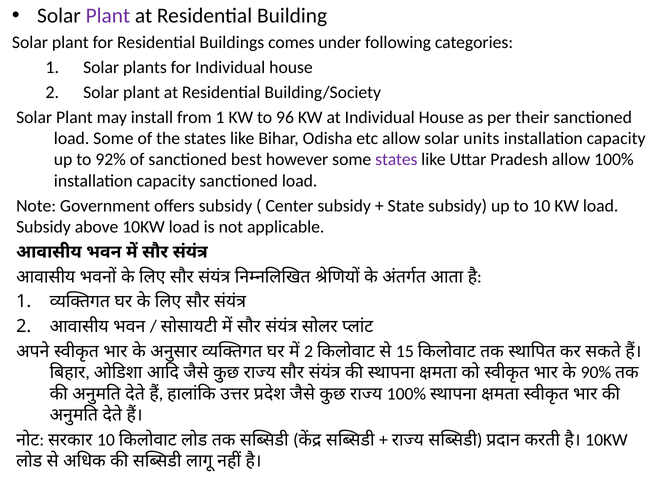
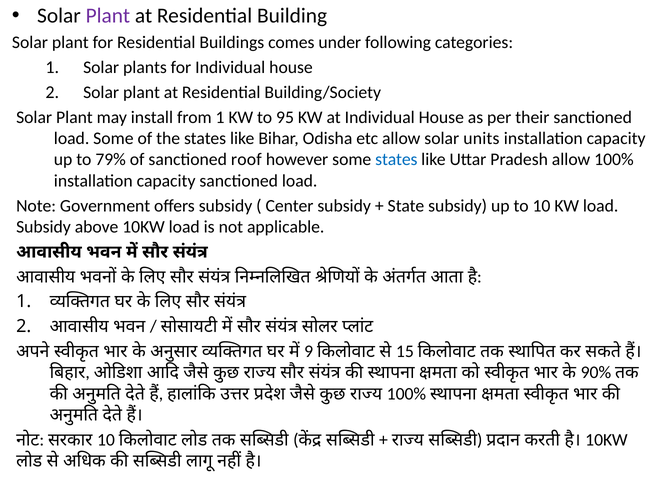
96: 96 -> 95
92%: 92% -> 79%
best: best -> roof
states at (396, 160) colour: purple -> blue
2 at (309, 352): 2 -> 9
